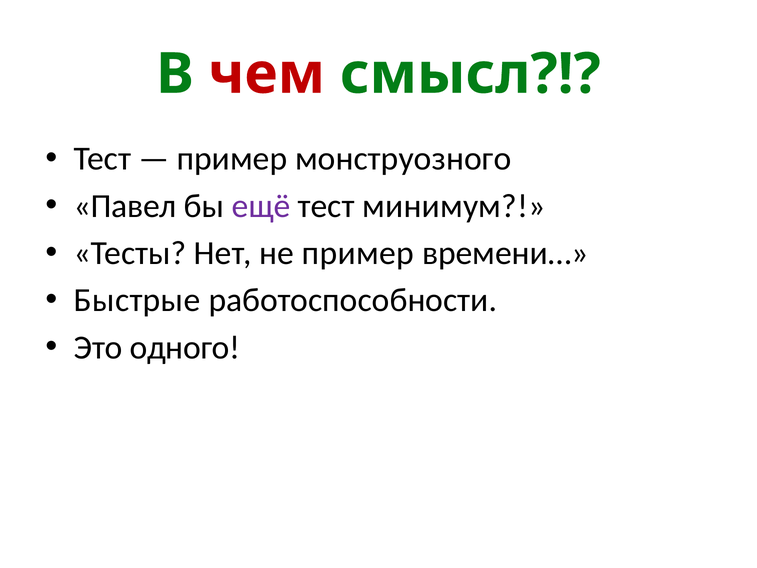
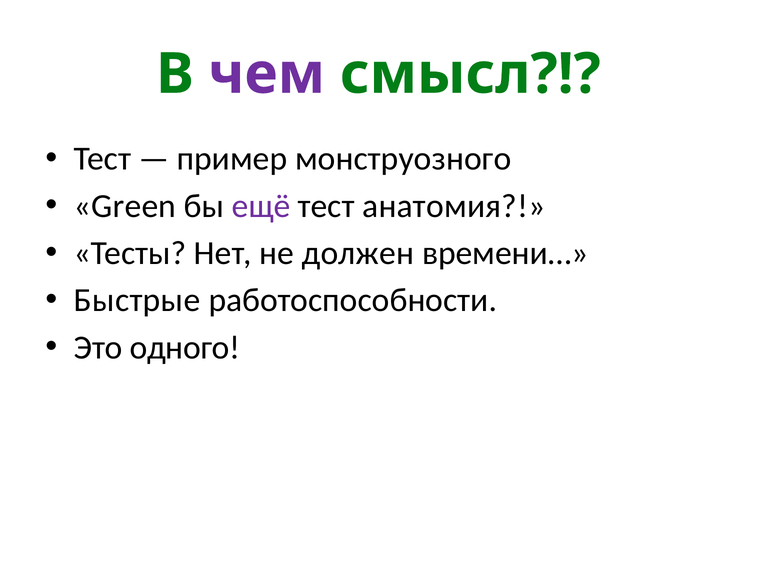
чем colour: red -> purple
Павел: Павел -> Green
минимум: минимум -> анатомия
не пример: пример -> должен
